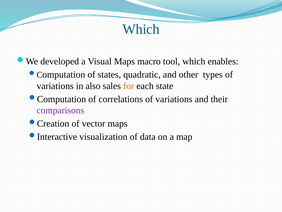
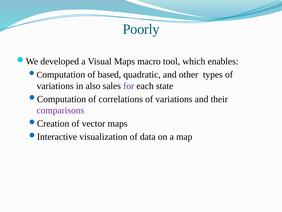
Which at (141, 29): Which -> Poorly
states: states -> based
for colour: orange -> purple
